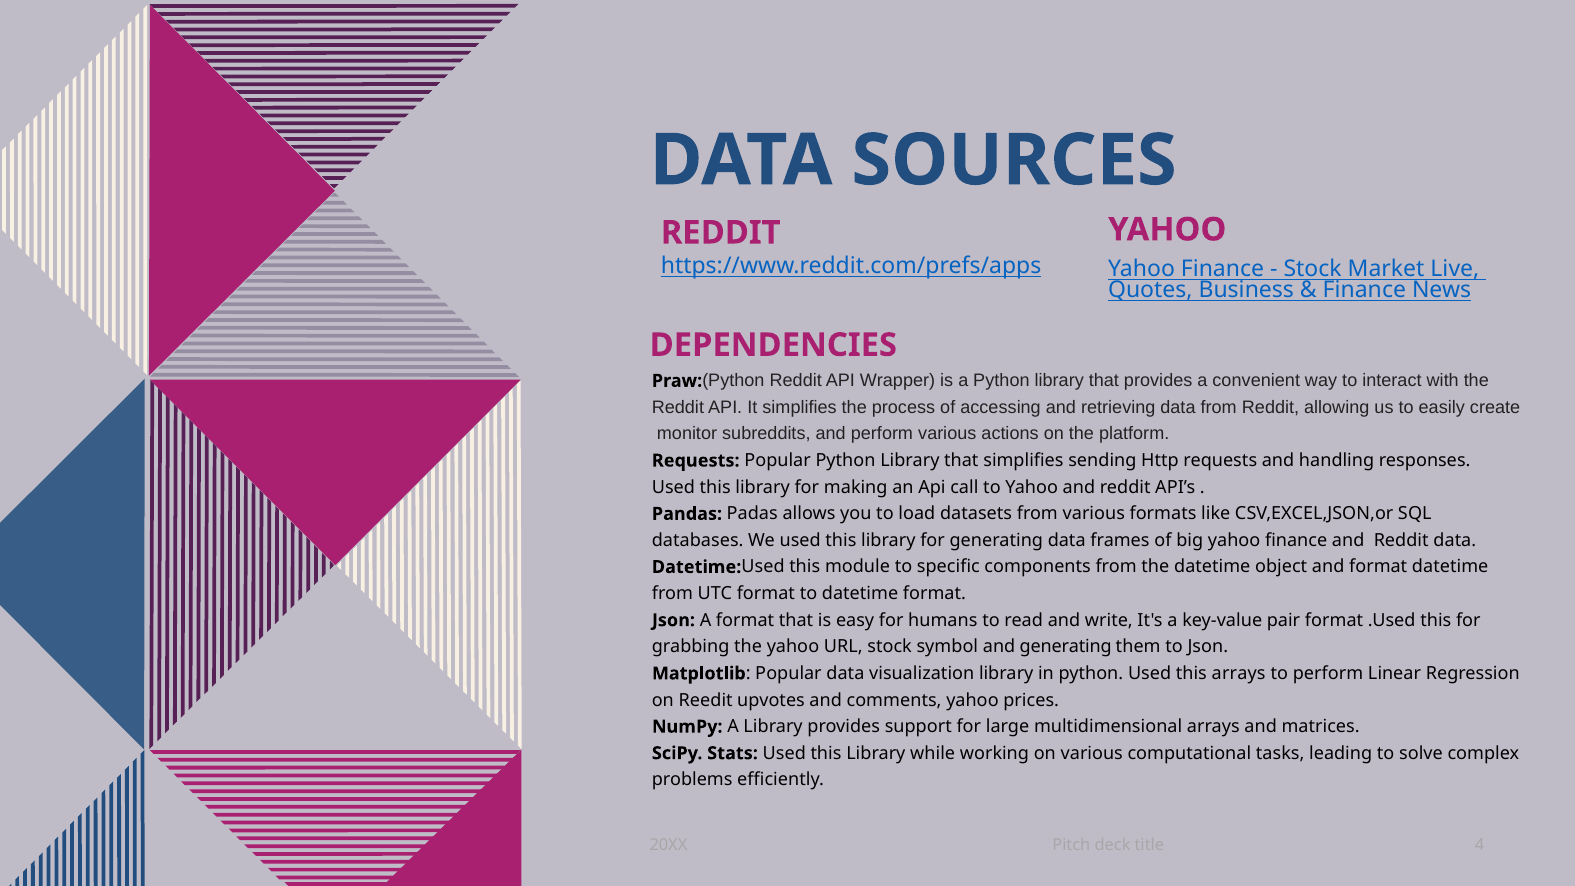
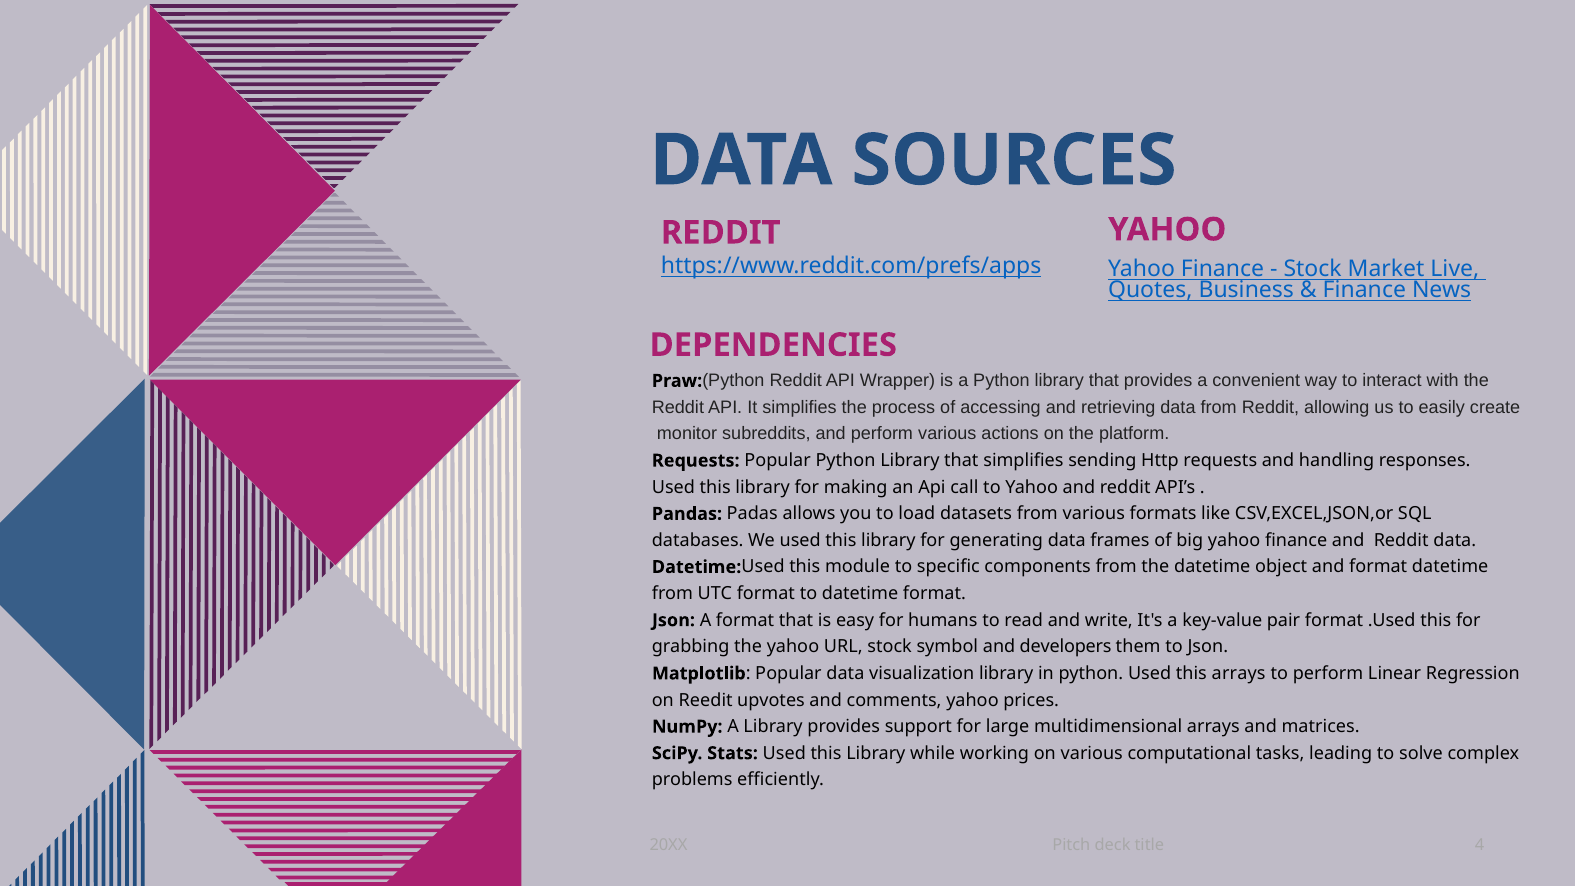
and generating: generating -> developers
